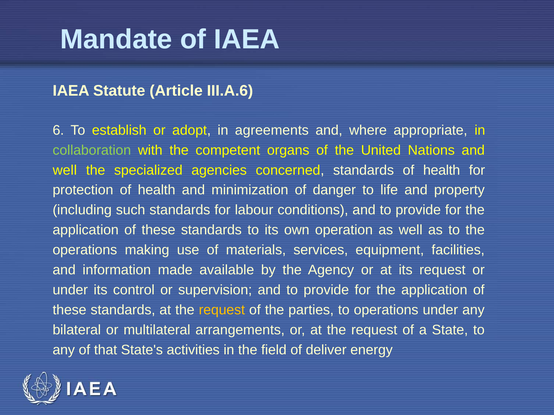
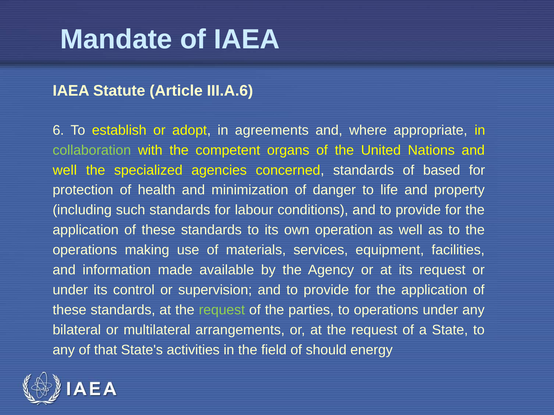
standards of health: health -> based
request at (222, 310) colour: yellow -> light green
deliver: deliver -> should
